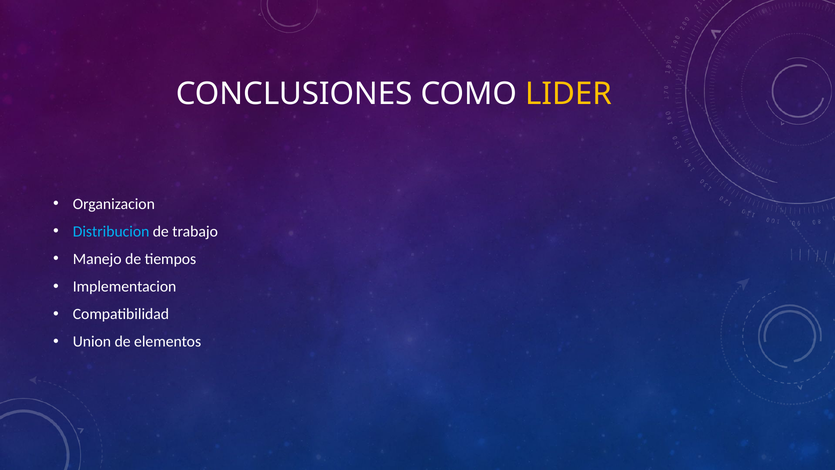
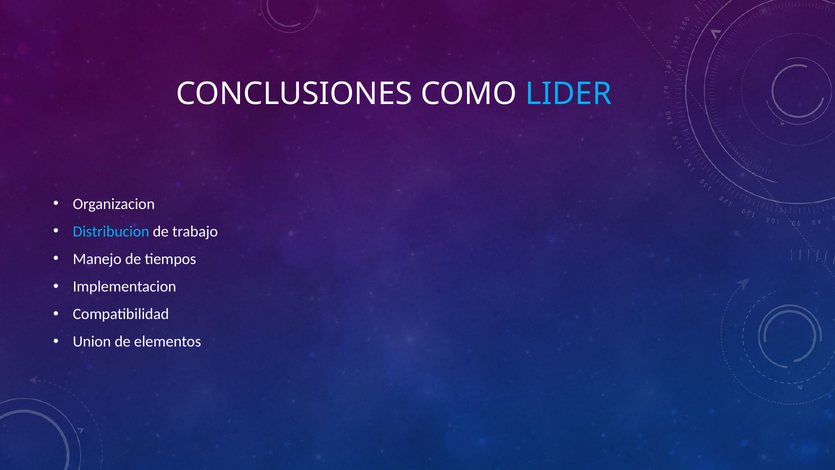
LIDER colour: yellow -> light blue
